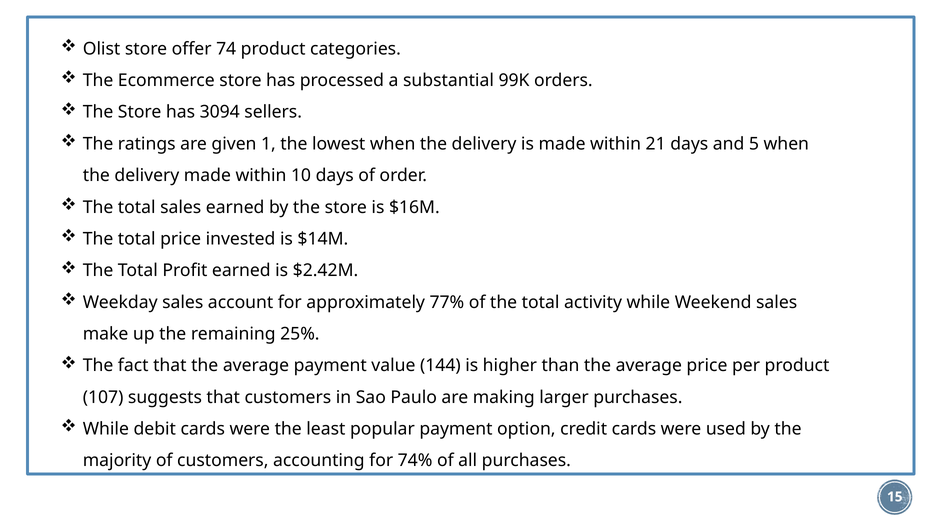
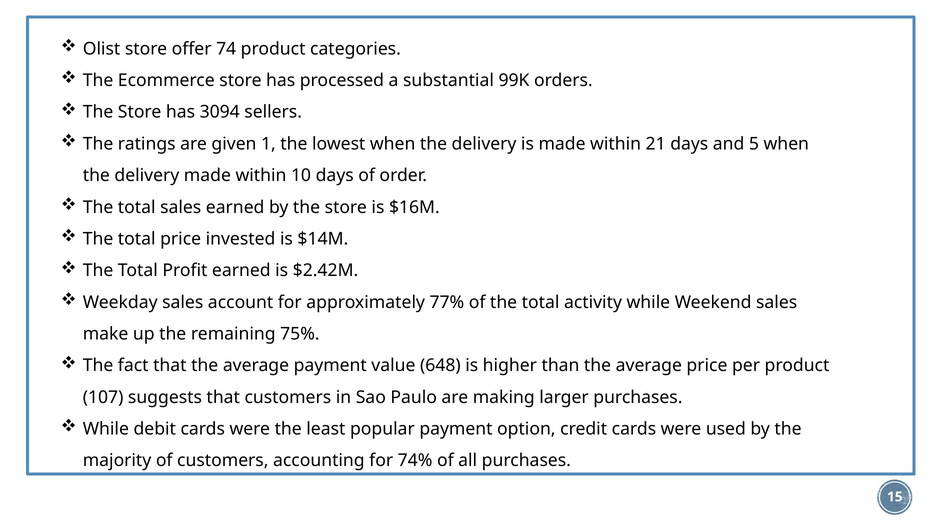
25%: 25% -> 75%
144: 144 -> 648
